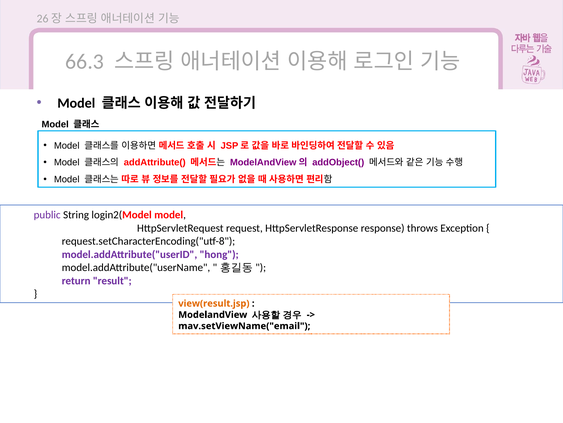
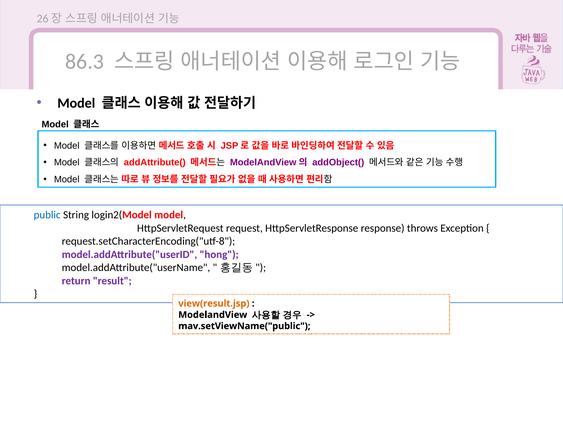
66.3: 66.3 -> 86.3
public colour: purple -> blue
mav.setViewName("email: mav.setViewName("email -> mav.setViewName("public
